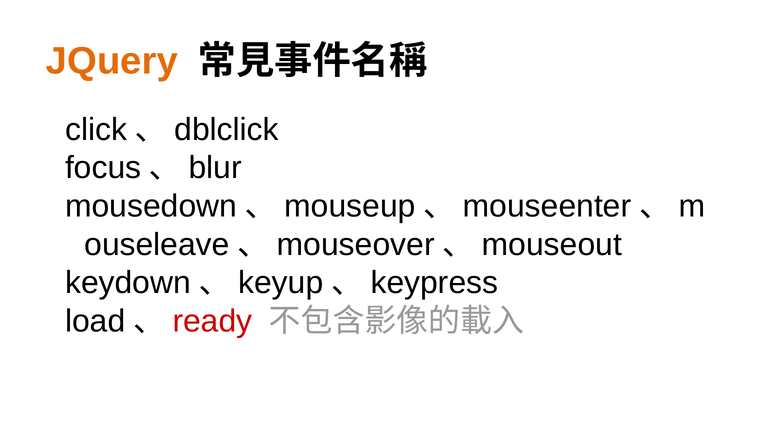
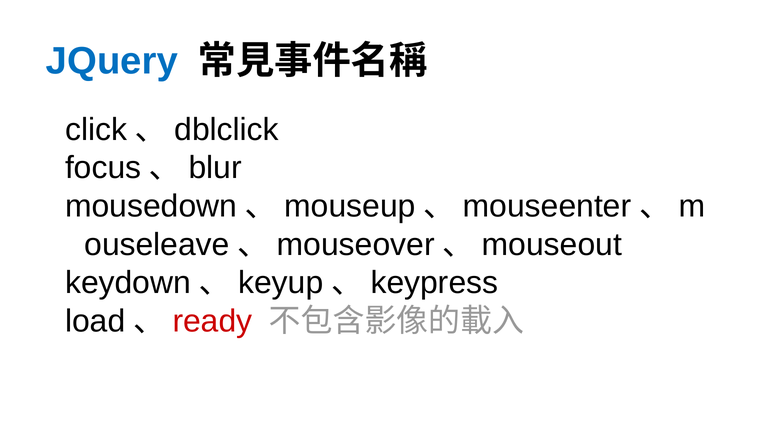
JQuery colour: orange -> blue
